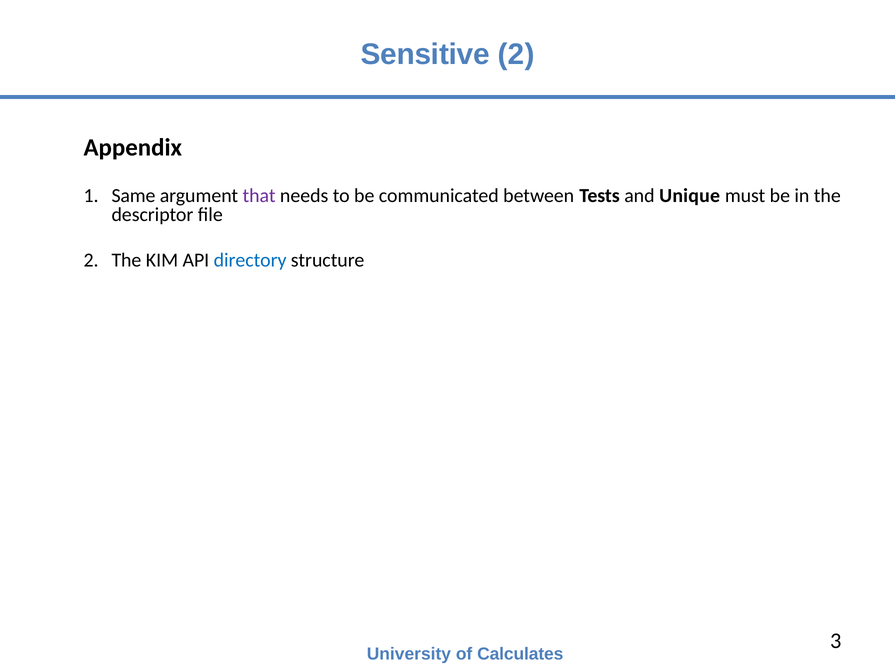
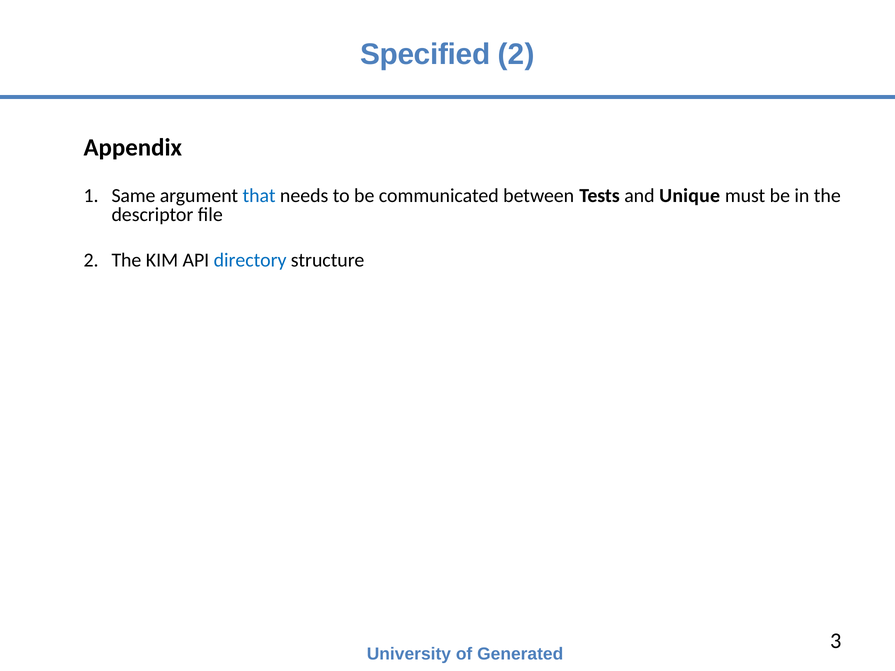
Sensitive: Sensitive -> Specified
that colour: purple -> blue
Calculates: Calculates -> Generated
